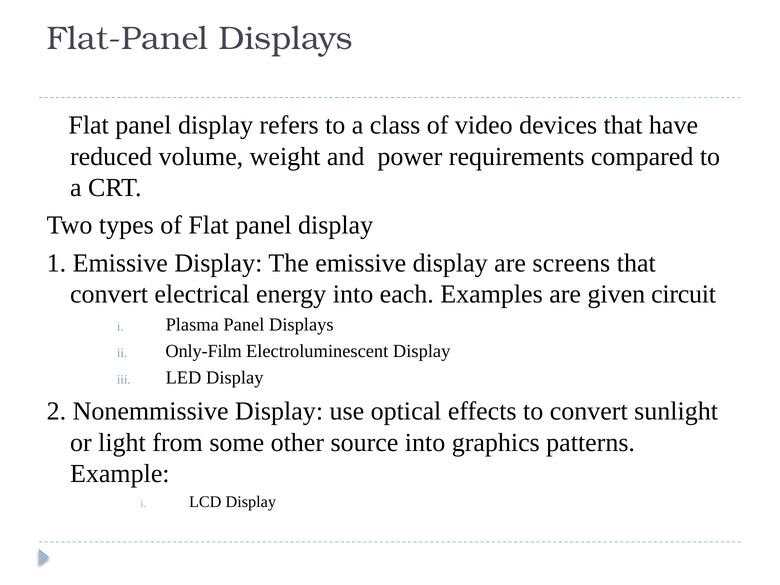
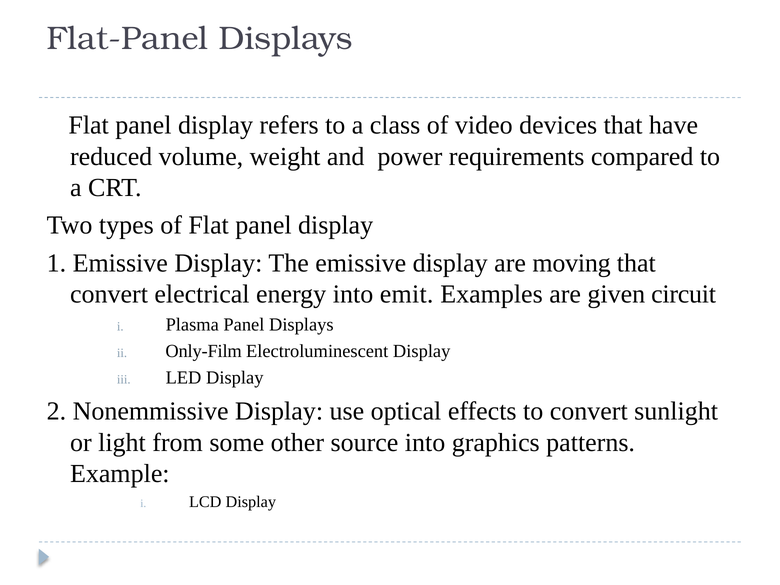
screens: screens -> moving
each: each -> emit
